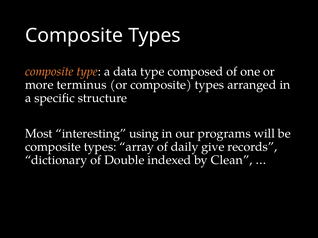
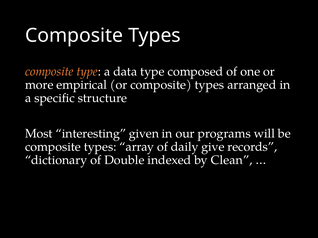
terminus: terminus -> empirical
using: using -> given
